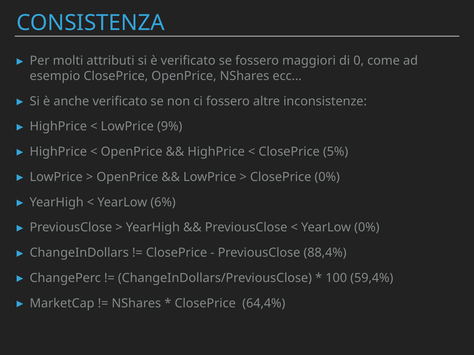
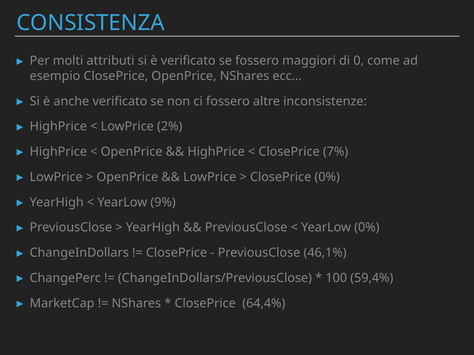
9%: 9% -> 2%
5%: 5% -> 7%
6%: 6% -> 9%
88,4%: 88,4% -> 46,1%
